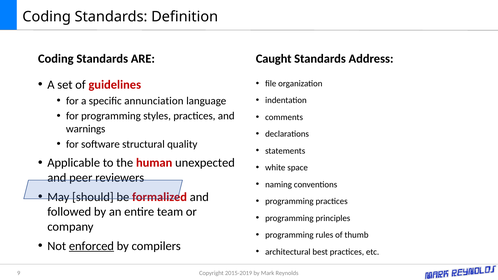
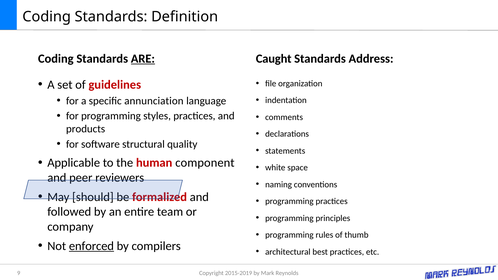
ARE underline: none -> present
warnings: warnings -> products
unexpected: unexpected -> component
